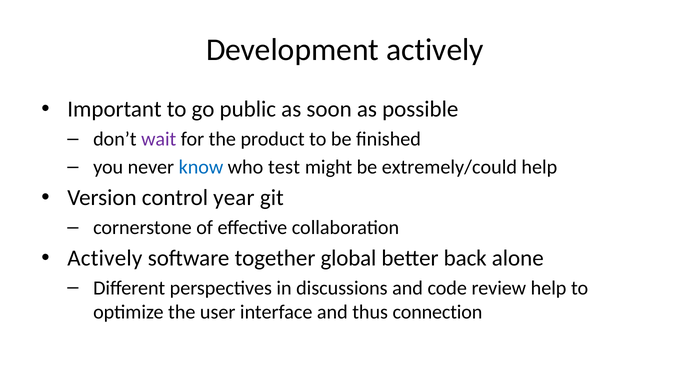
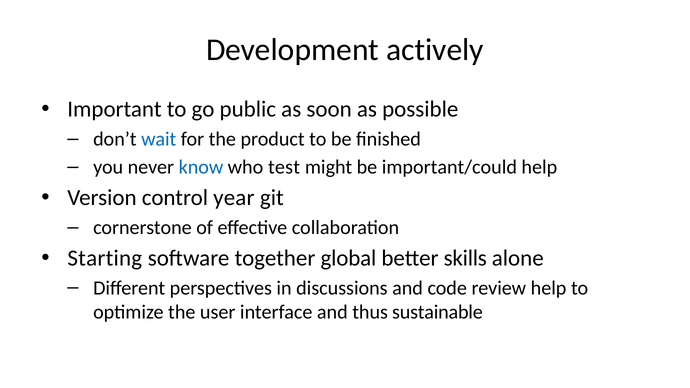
wait colour: purple -> blue
extremely/could: extremely/could -> important/could
Actively at (105, 258): Actively -> Starting
back: back -> skills
connection: connection -> sustainable
